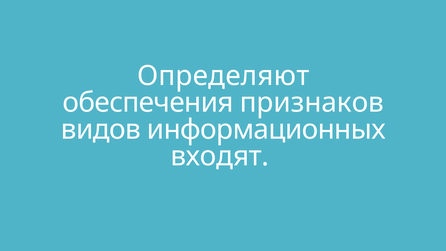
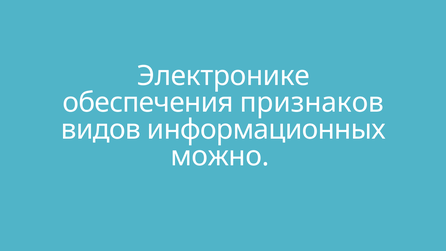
Определяют: Определяют -> Электронике
входят: входят -> можно
